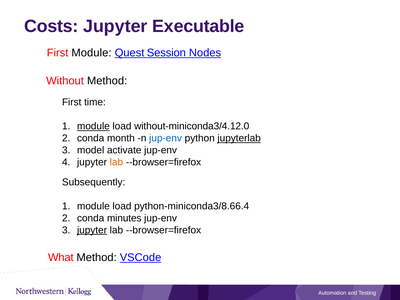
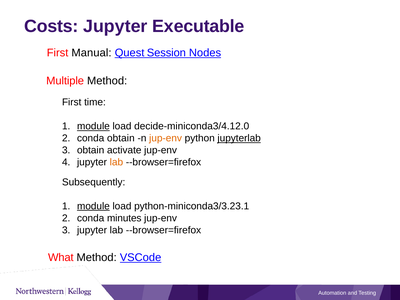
First Module: Module -> Manual
Without: Without -> Multiple
without-miniconda3/4.12.0: without-miniconda3/4.12.0 -> decide-miniconda3/4.12.0
conda month: month -> obtain
jup-env at (166, 138) colour: blue -> orange
model at (91, 150): model -> obtain
module at (93, 206) underline: none -> present
python-miniconda3/8.66.4: python-miniconda3/8.66.4 -> python-miniconda3/3.23.1
jupyter at (92, 230) underline: present -> none
